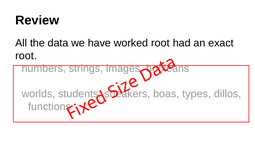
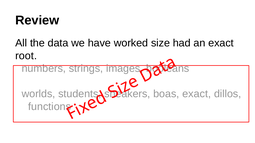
worked root: root -> size
boas types: types -> exact
